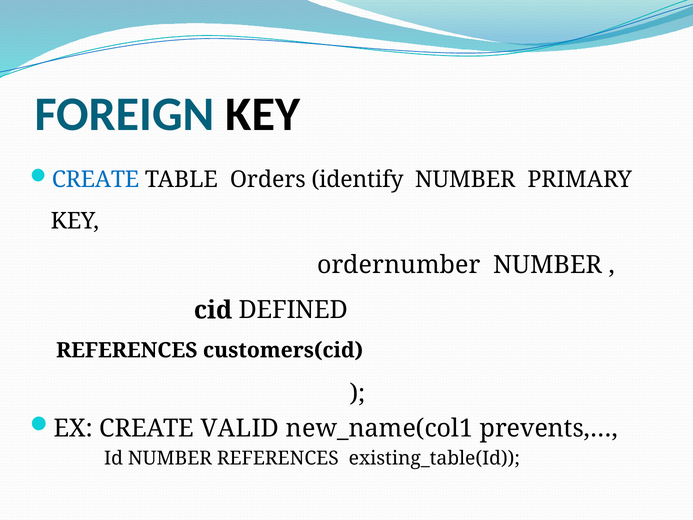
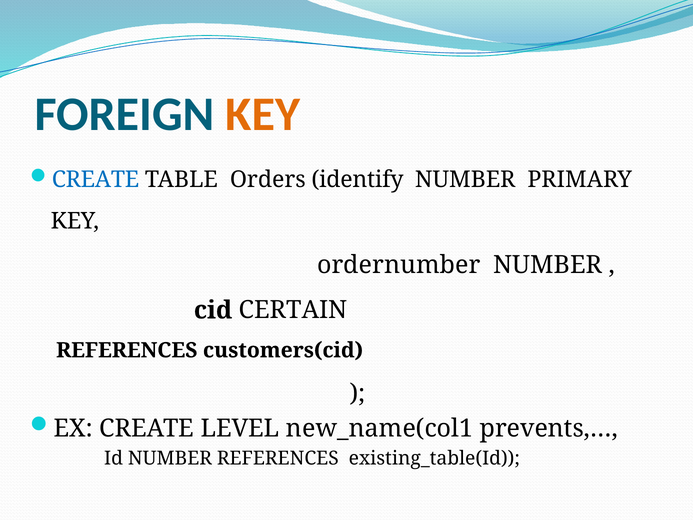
KEY at (263, 114) colour: black -> orange
DEFINED: DEFINED -> CERTAIN
VALID: VALID -> LEVEL
